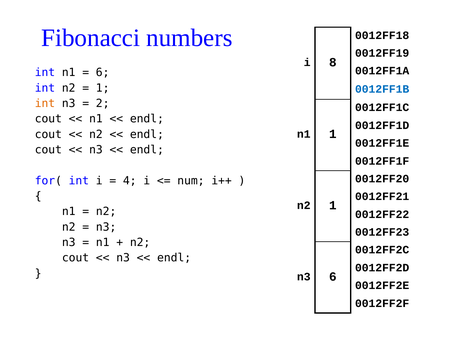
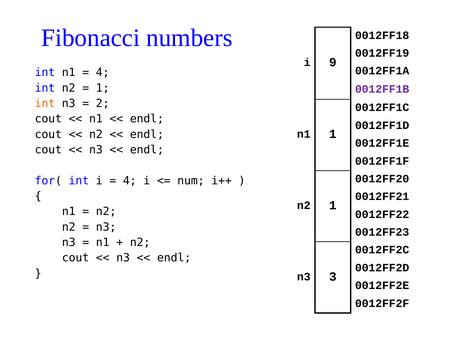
8: 8 -> 9
6 at (103, 73): 6 -> 4
0012FF1B colour: blue -> purple
n3 6: 6 -> 3
